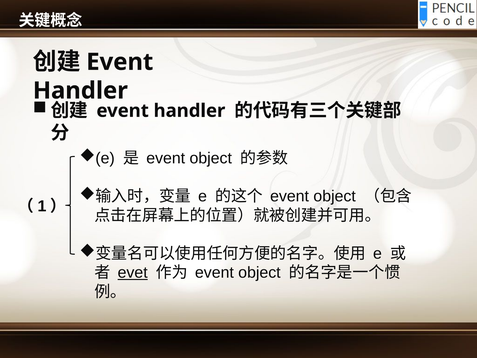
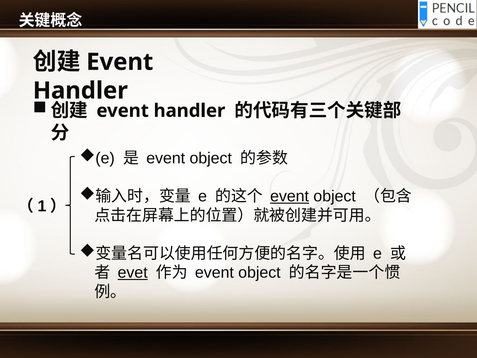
event at (290, 196) underline: none -> present
